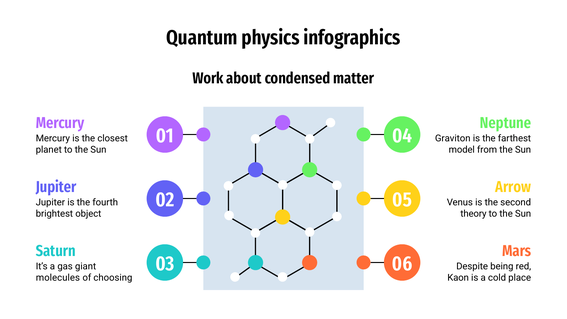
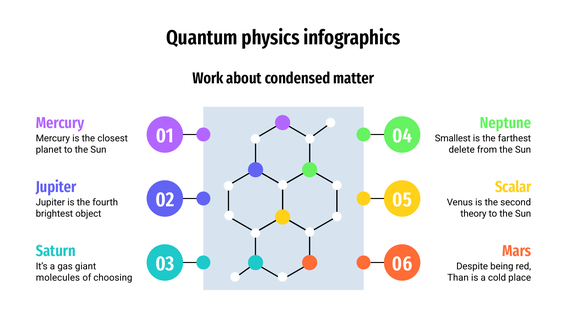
Graviton: Graviton -> Smallest
model: model -> delete
Arrow: Arrow -> Scalar
Kaon: Kaon -> Than
